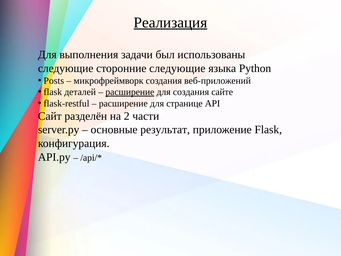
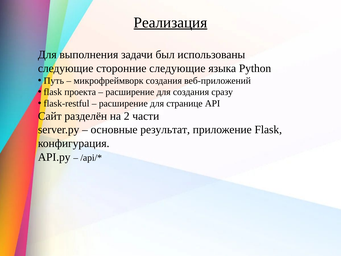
Posts: Posts -> Путь
деталей: деталей -> проекта
расширение at (130, 92) underline: present -> none
сайте: сайте -> сразу
